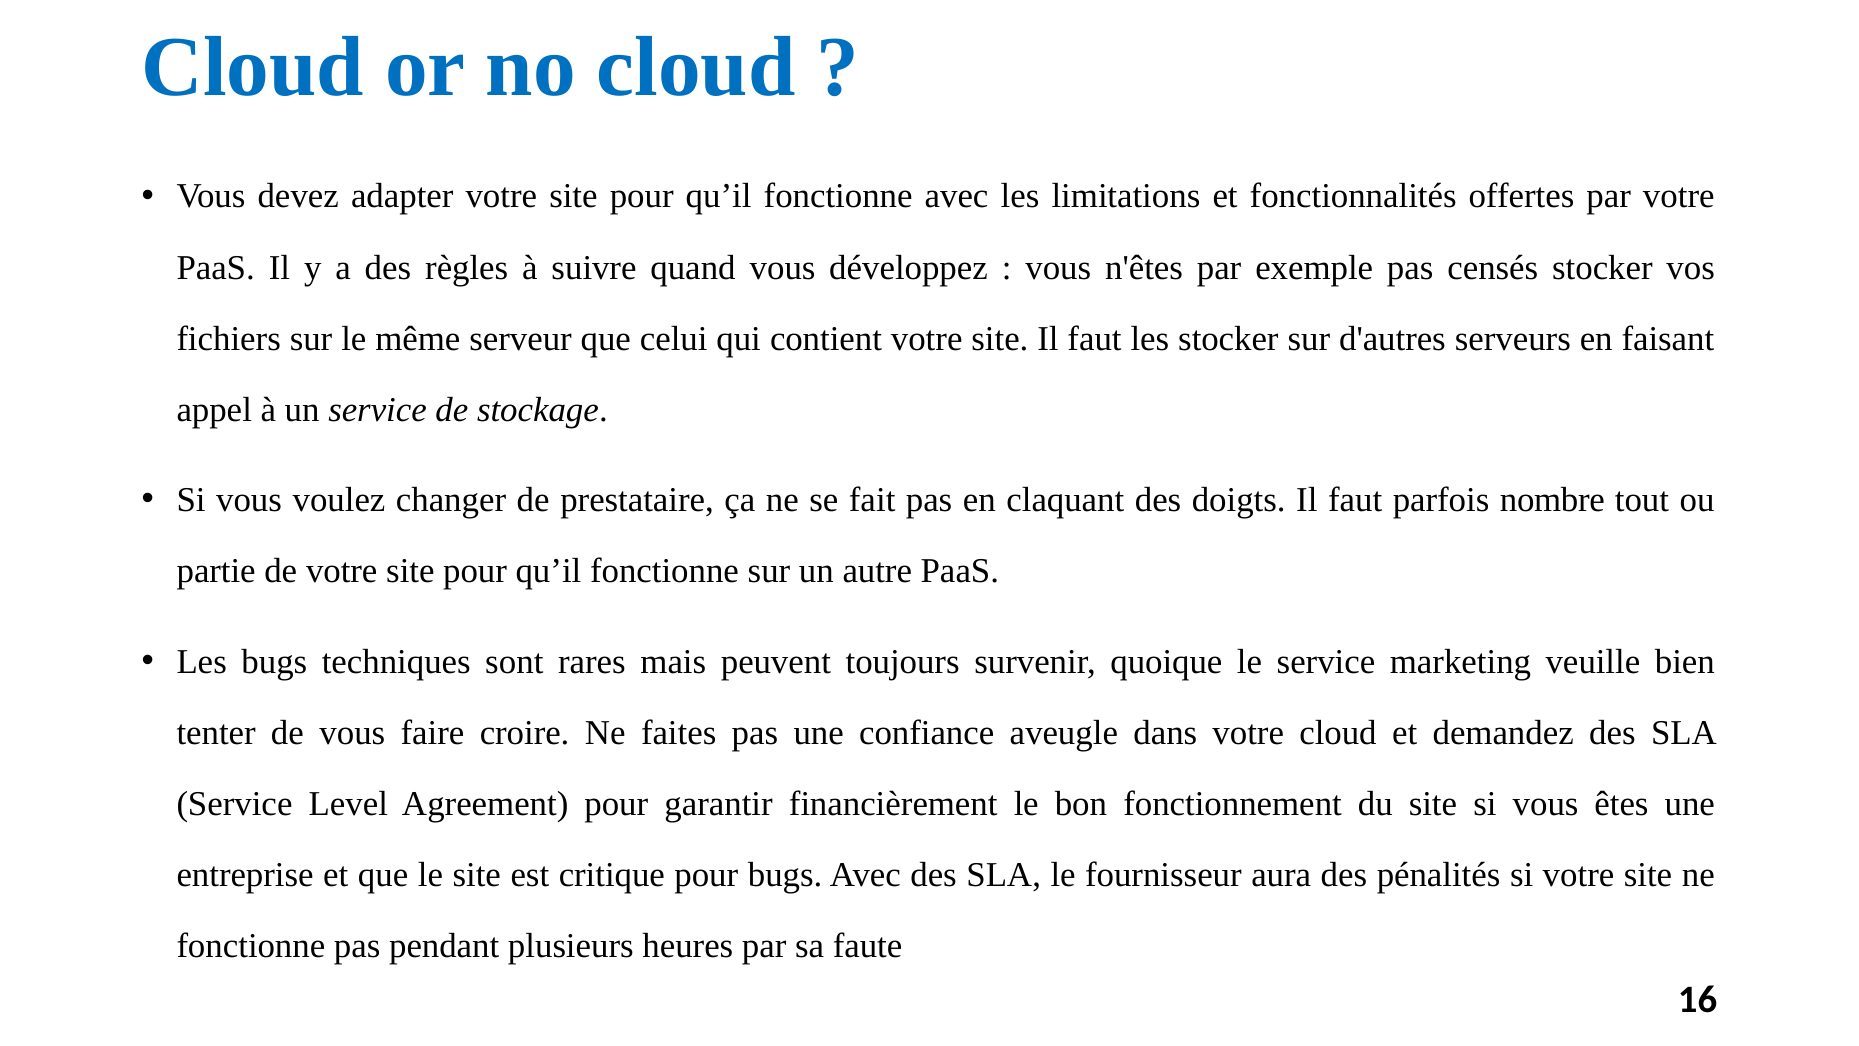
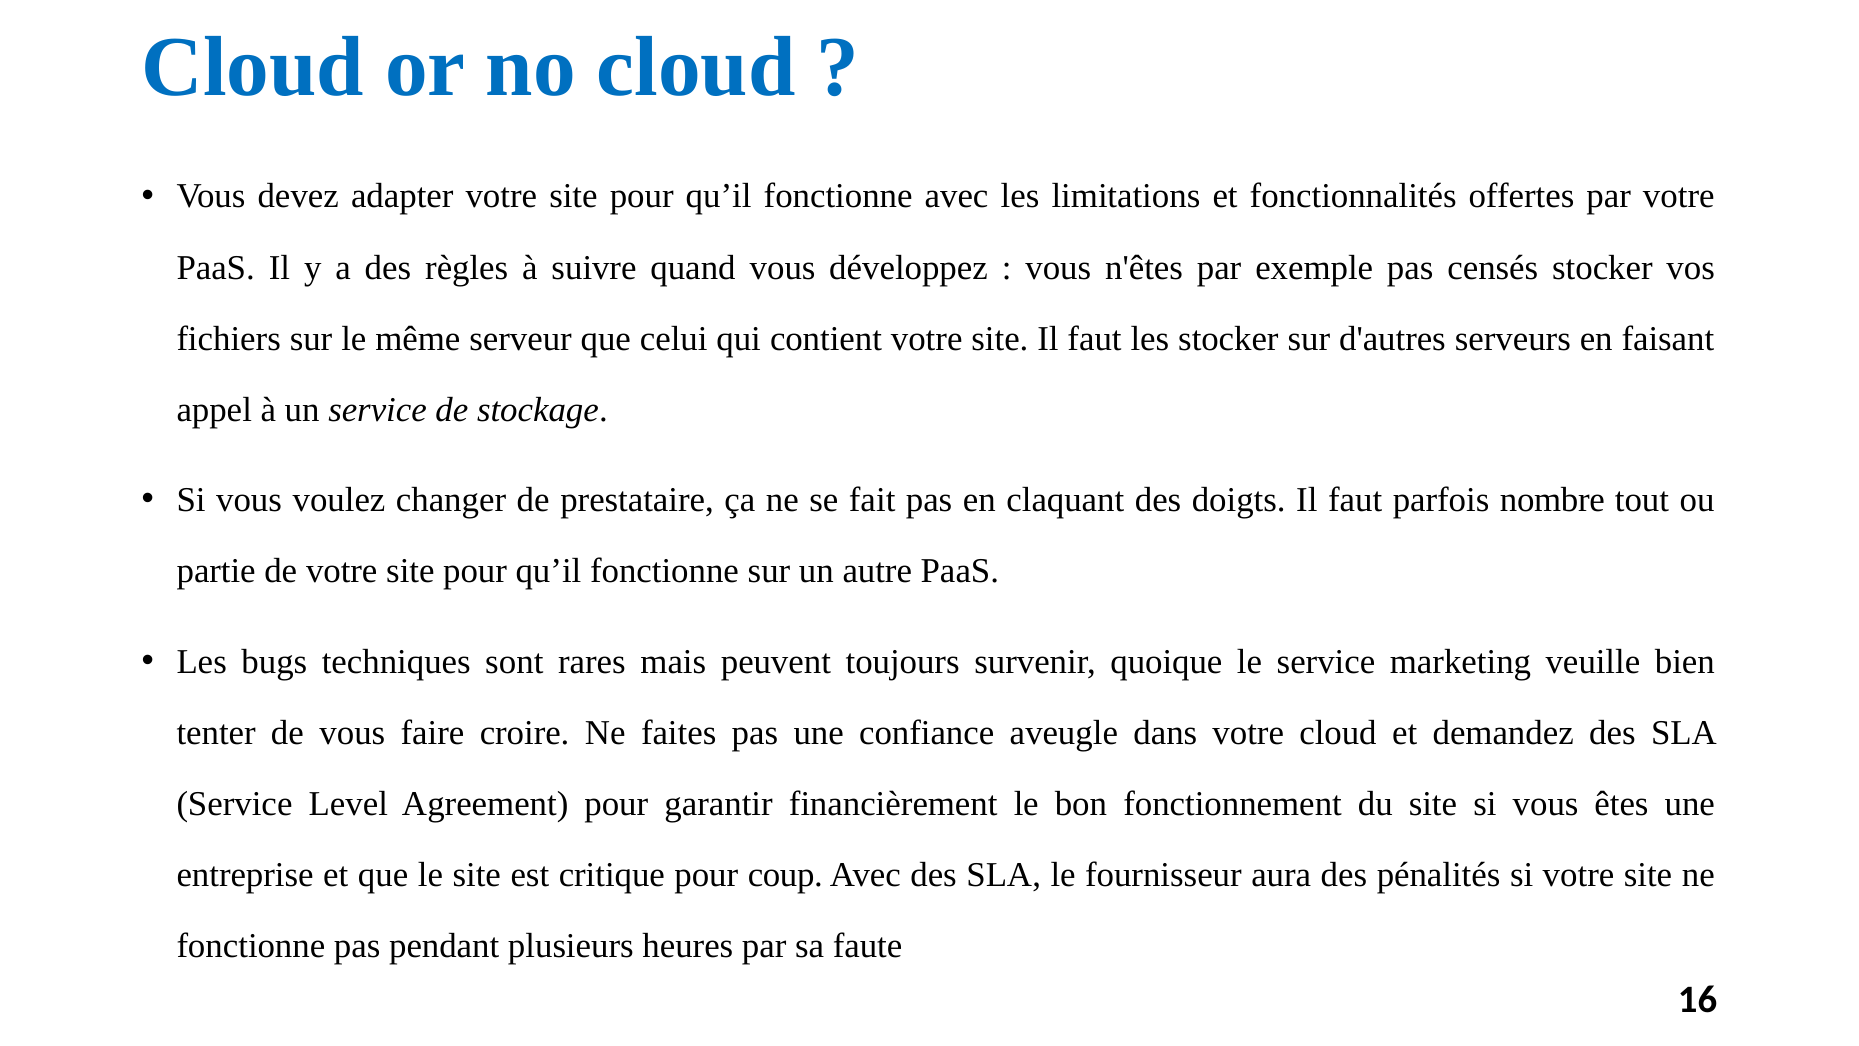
pour bugs: bugs -> coup
